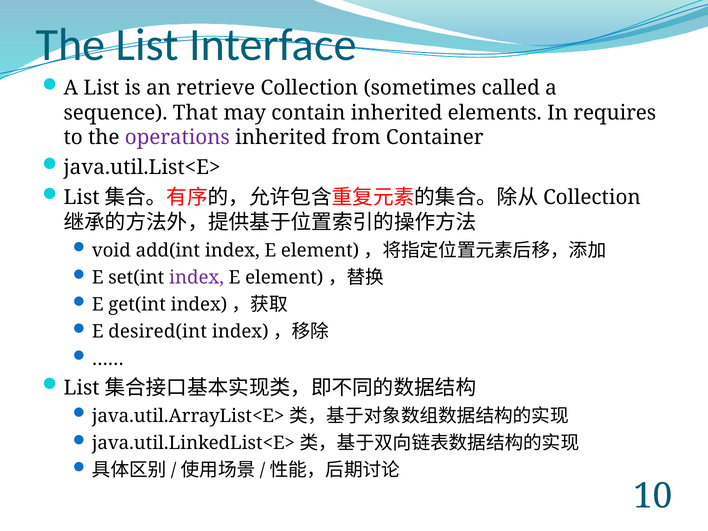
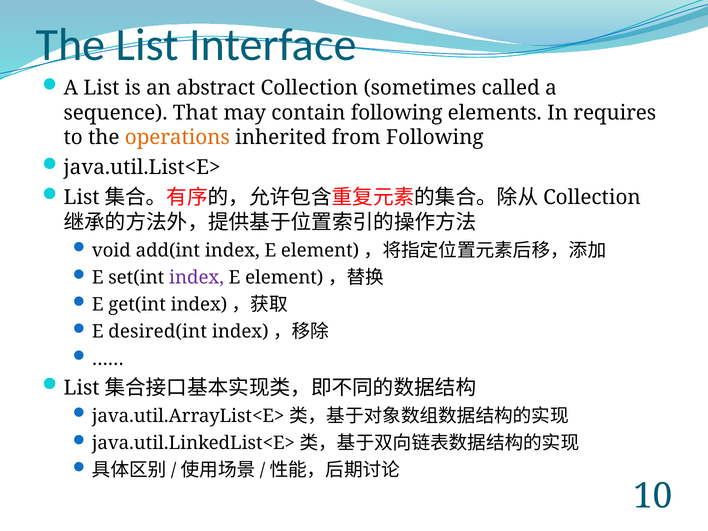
retrieve: retrieve -> abstract
contain inherited: inherited -> following
operations colour: purple -> orange
from Container: Container -> Following
